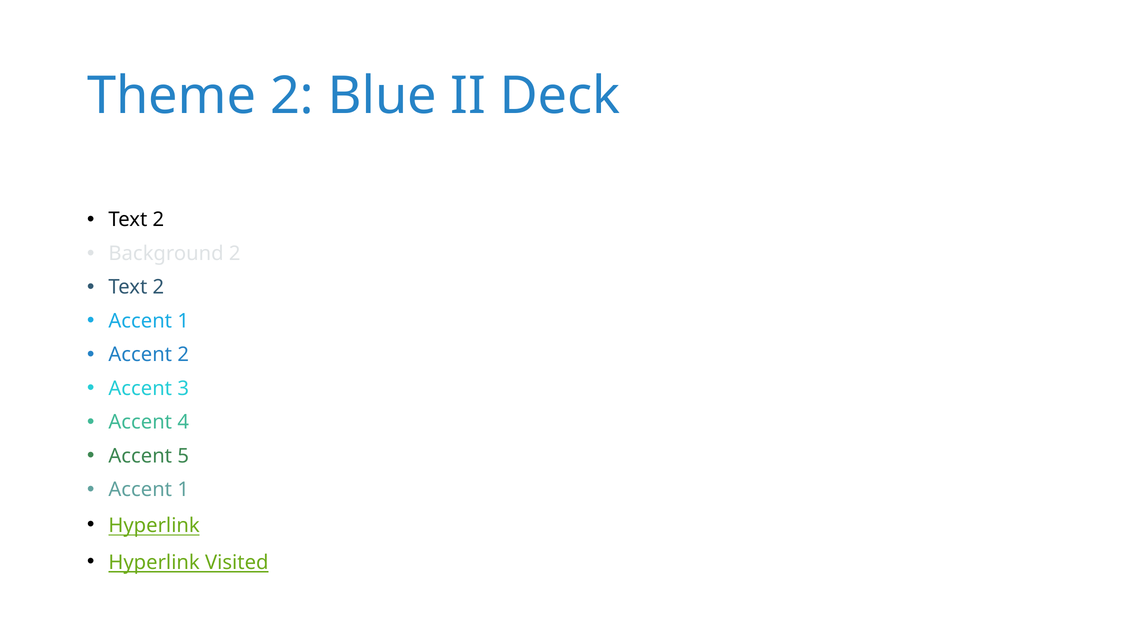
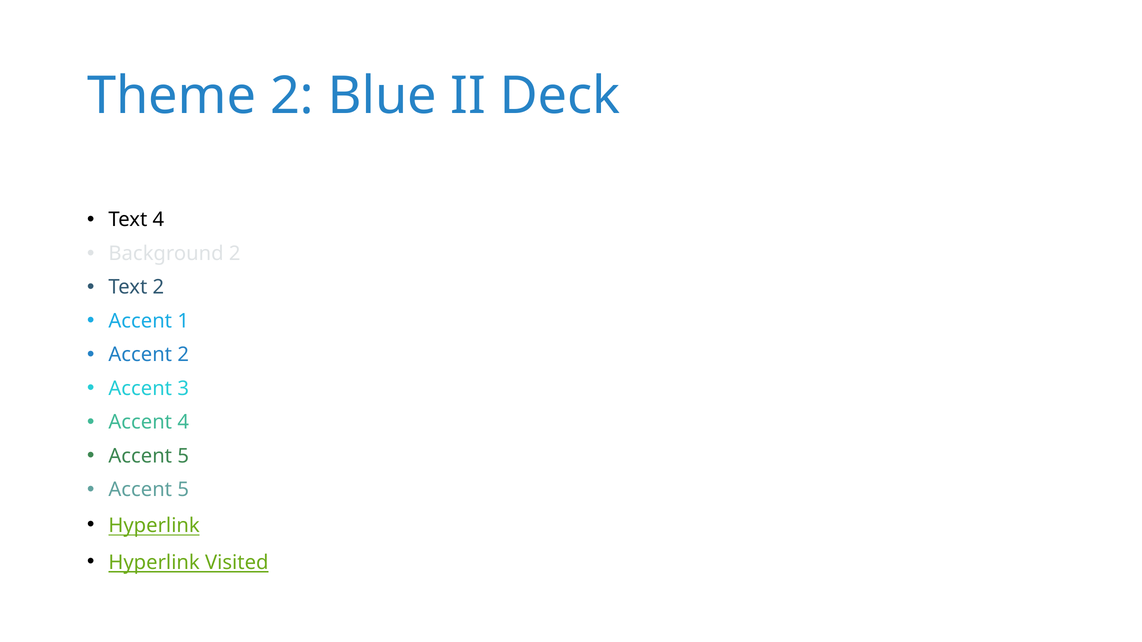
2 at (158, 220): 2 -> 4
1 at (183, 490): 1 -> 5
